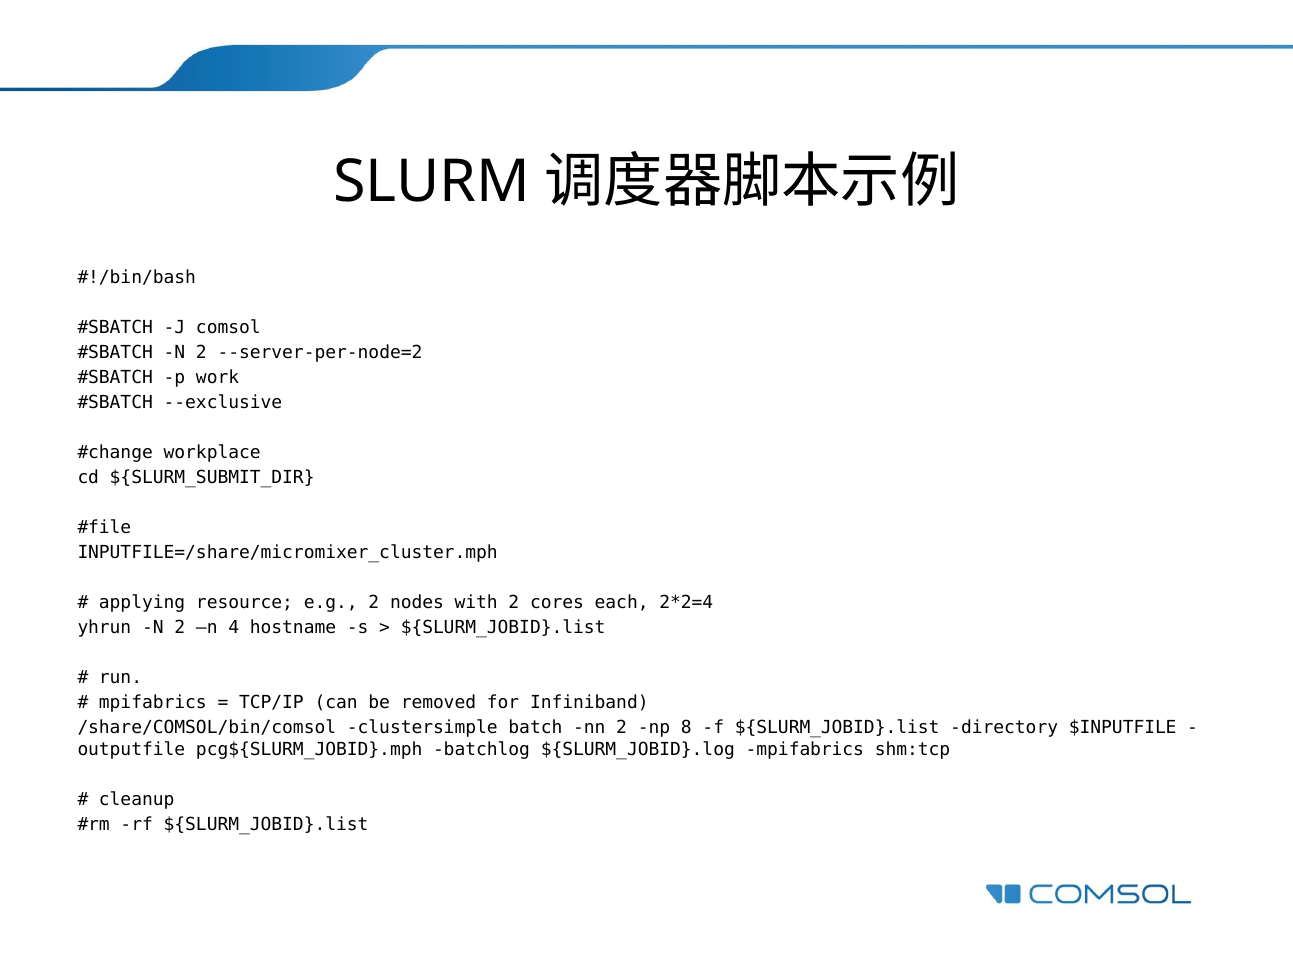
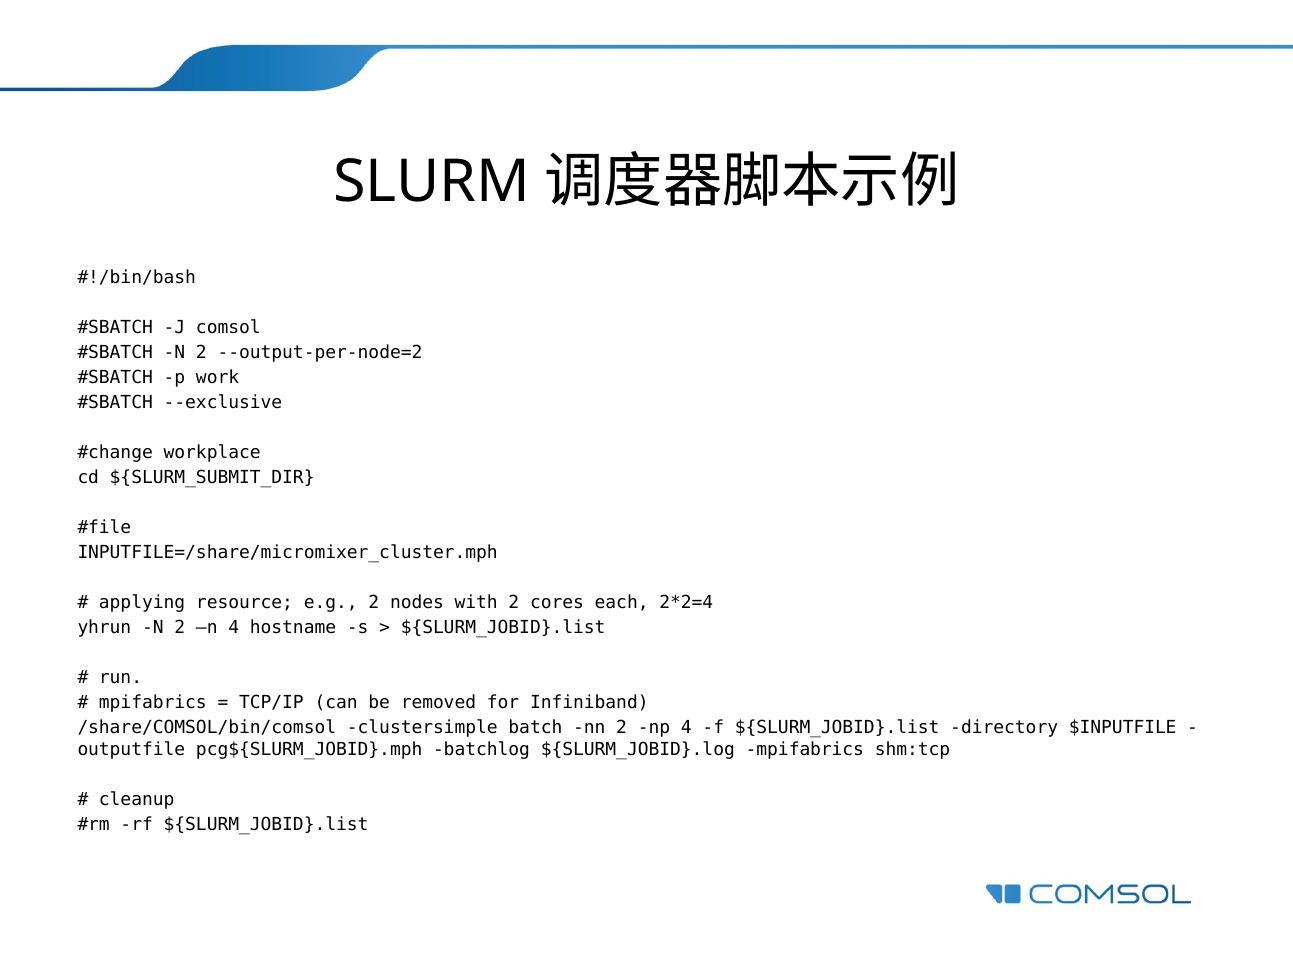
--server-per-node=2: --server-per-node=2 -> --output-per-node=2
np 8: 8 -> 4
